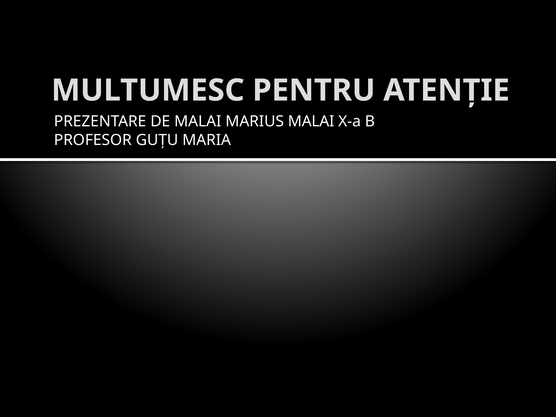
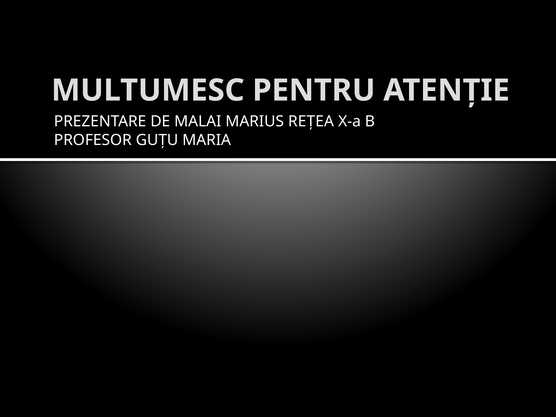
MARIUS MALAI: MALAI -> REȚEA
